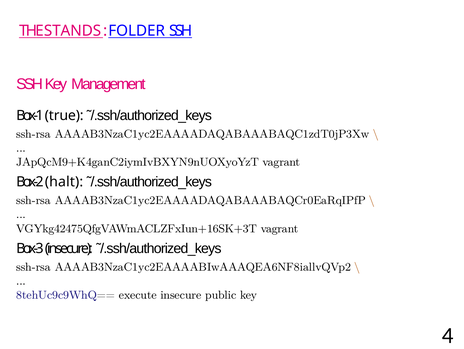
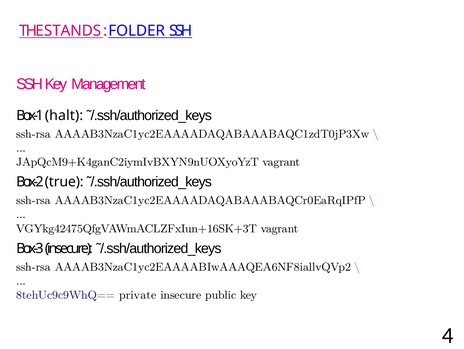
true: true -> halt
halt: halt -> true
execute: execute -> private
